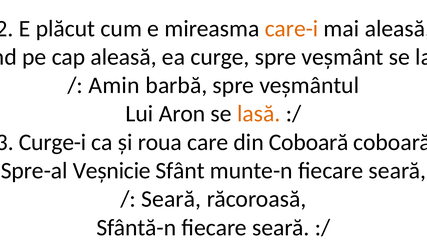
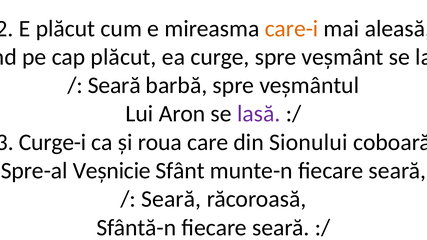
cap aleasă: aleasă -> plăcut
Amin at (114, 85): Amin -> Seară
lasă at (259, 114) colour: orange -> purple
din Coboară: Coboară -> Sionului
